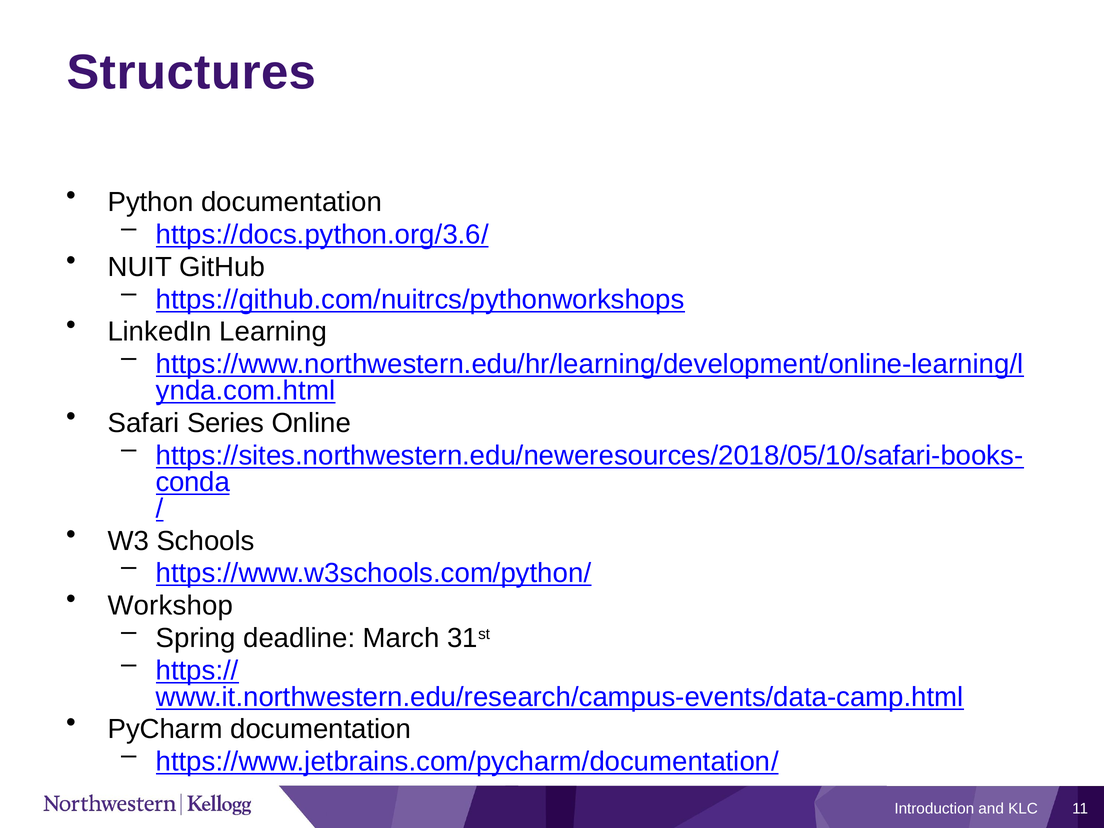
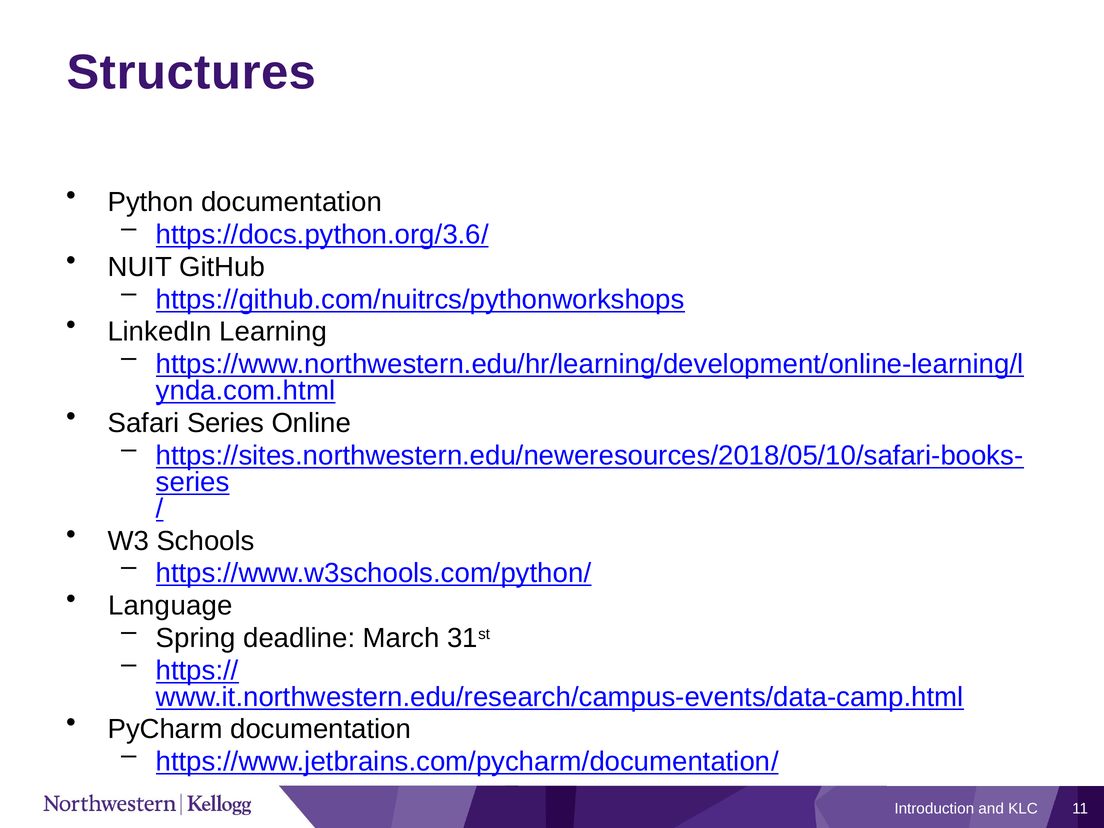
conda at (193, 482): conda -> series
Workshop: Workshop -> Language
